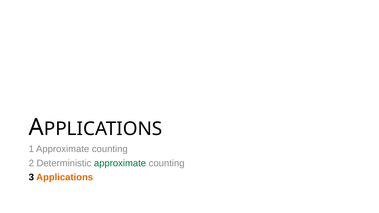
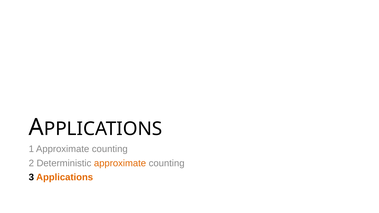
approximate at (120, 163) colour: green -> orange
